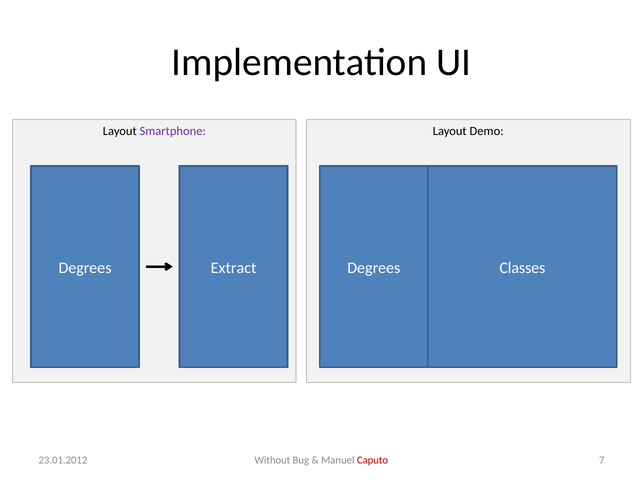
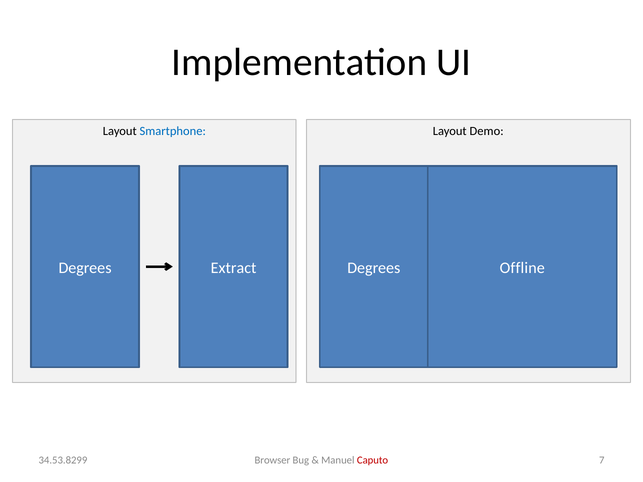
Smartphone colour: purple -> blue
Classes: Classes -> Offline
Without: Without -> Browser
23.01.2012: 23.01.2012 -> 34.53.8299
